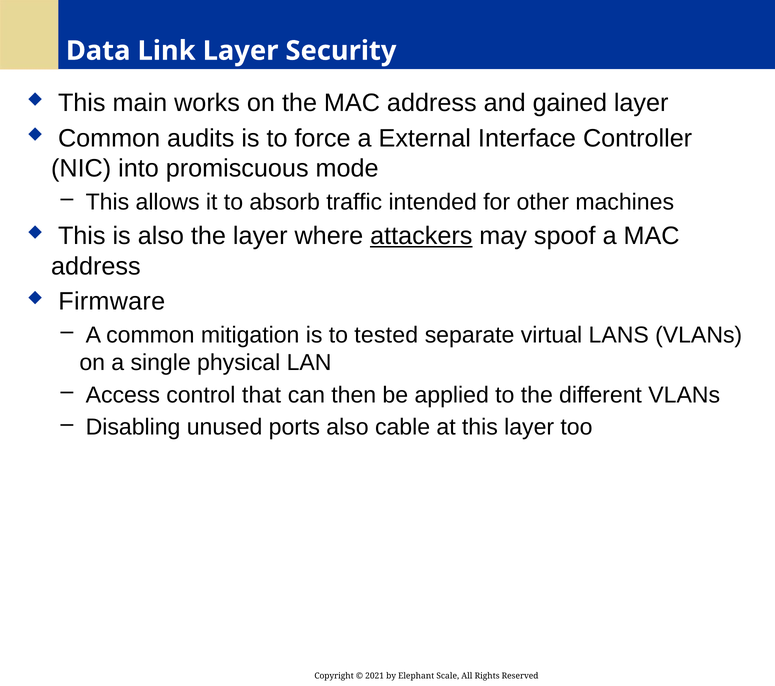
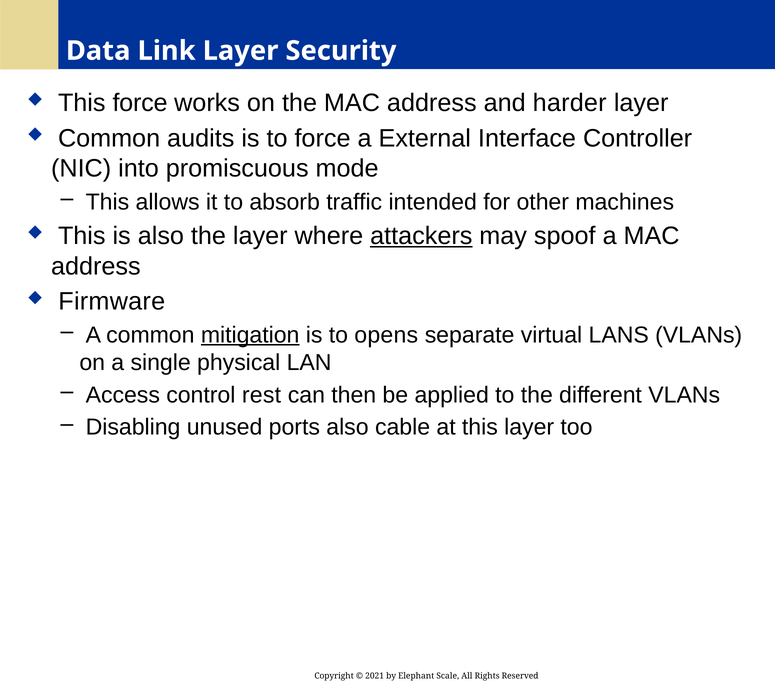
This main: main -> force
gained: gained -> harder
mitigation underline: none -> present
tested: tested -> opens
that: that -> rest
